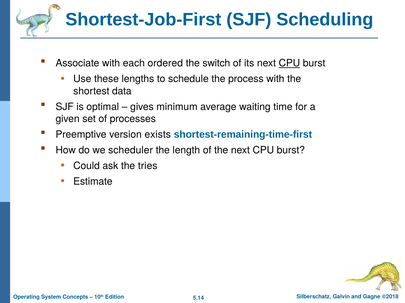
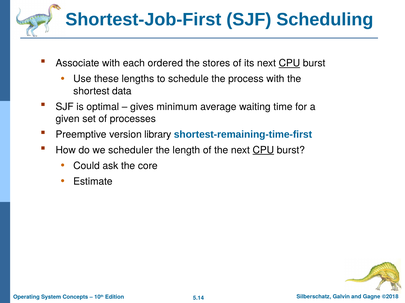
switch: switch -> stores
exists: exists -> library
CPU at (263, 150) underline: none -> present
tries: tries -> core
